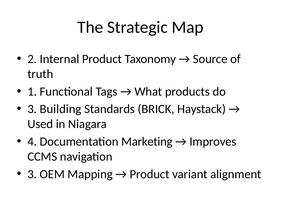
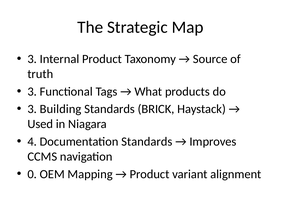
2 at (32, 59): 2 -> 3
1 at (32, 91): 1 -> 3
Documentation Marketing: Marketing -> Standards
3 at (32, 174): 3 -> 0
